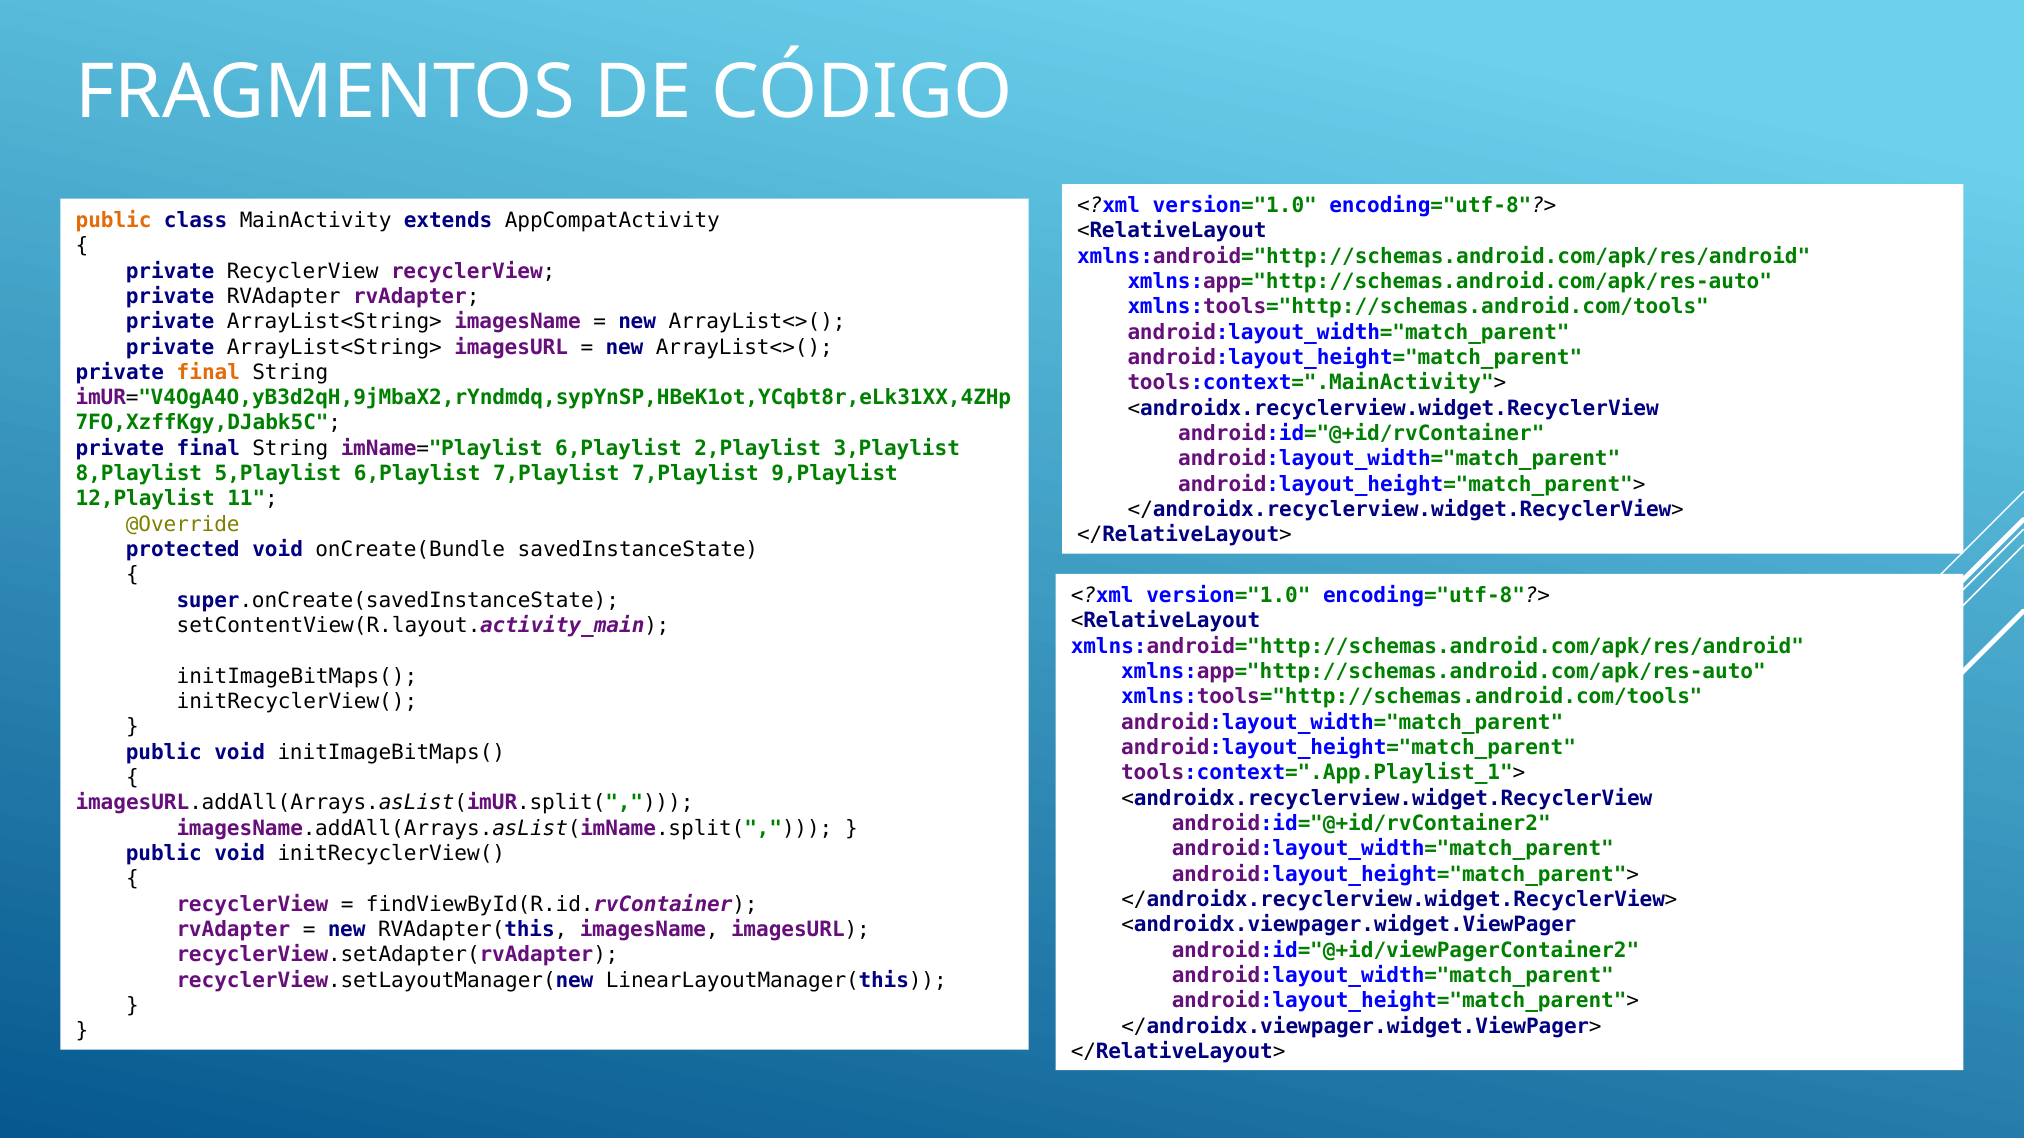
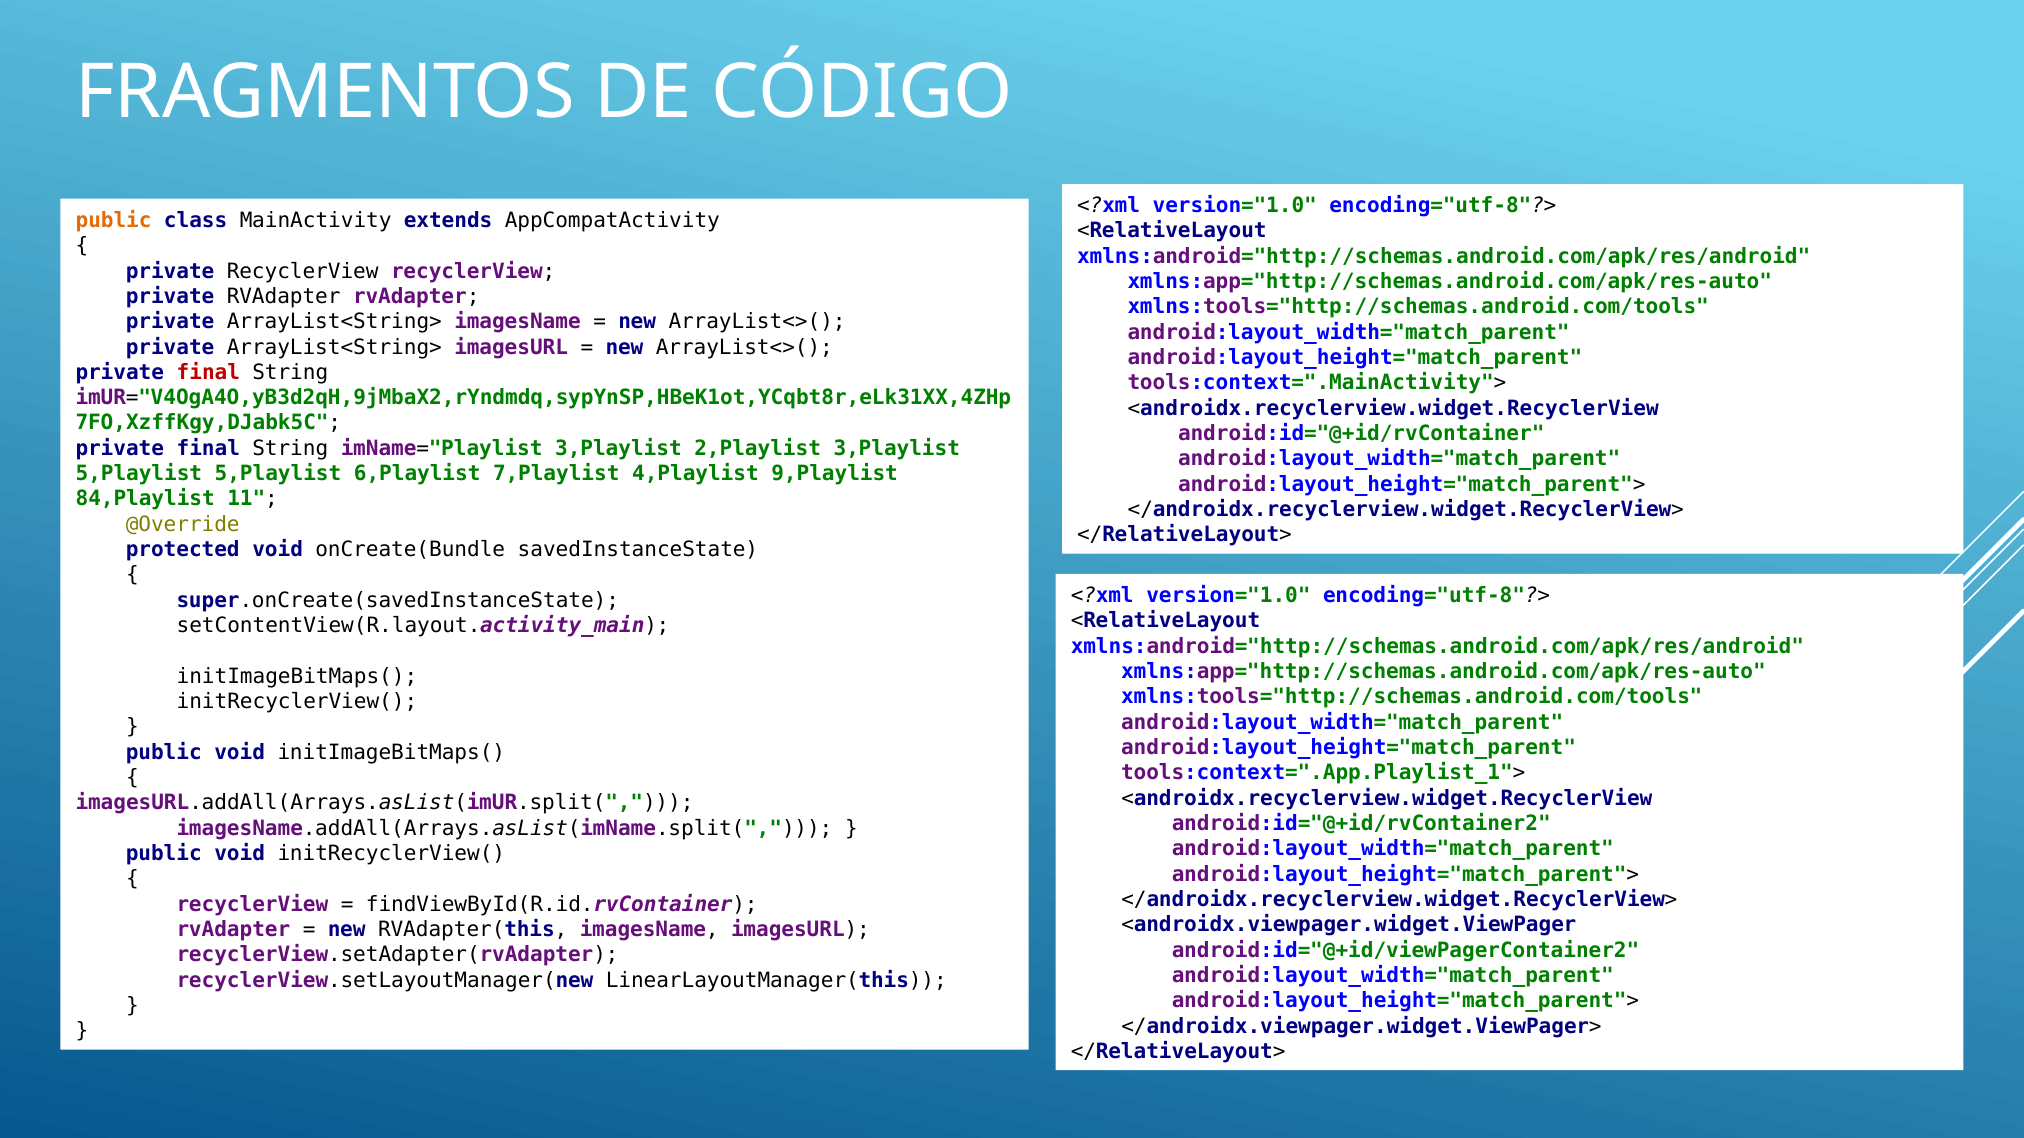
final at (208, 373) colour: orange -> red
imName="Playlist 6,Playlist: 6,Playlist -> 3,Playlist
8,Playlist at (139, 474): 8,Playlist -> 5,Playlist
7,Playlist 7,Playlist: 7,Playlist -> 4,Playlist
12,Playlist: 12,Playlist -> 84,Playlist
